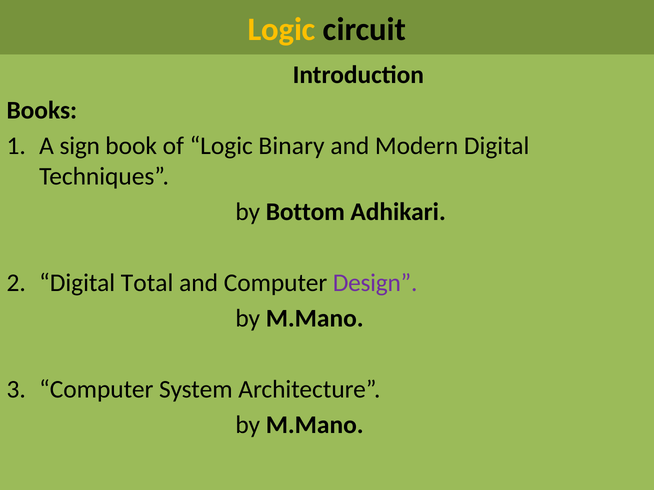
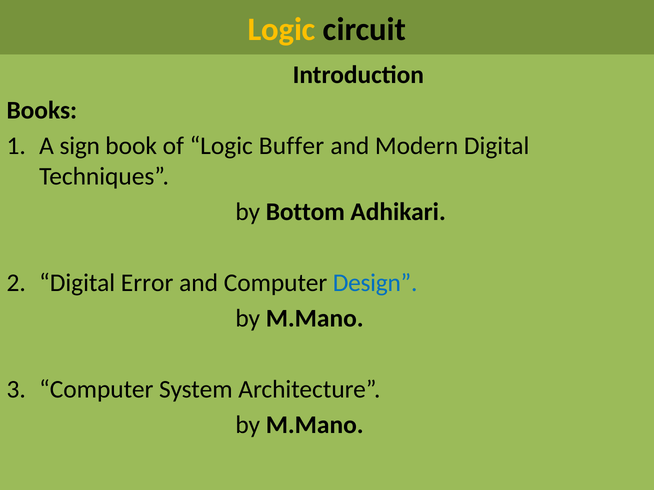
Binary: Binary -> Buffer
Total: Total -> Error
Design colour: purple -> blue
